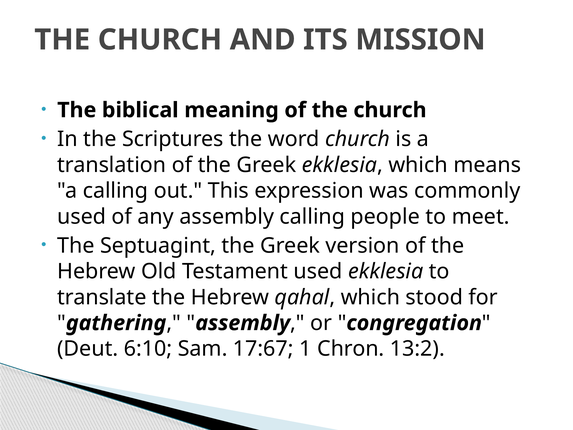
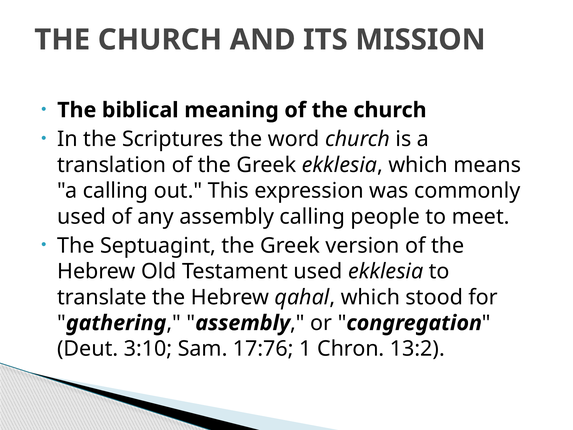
6:10: 6:10 -> 3:10
17:67: 17:67 -> 17:76
